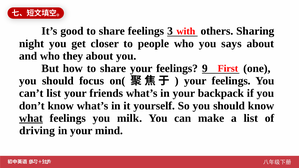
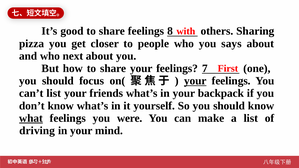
3: 3 -> 8
night: night -> pizza
they: they -> next
9: 9 -> 7
your at (195, 81) underline: none -> present
milk: milk -> were
